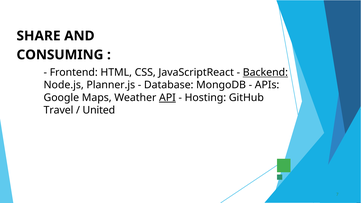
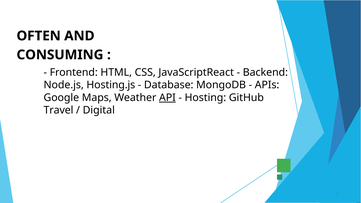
SHARE: SHARE -> OFTEN
Backend underline: present -> none
Planner.js: Planner.js -> Hosting.js
United: United -> Digital
